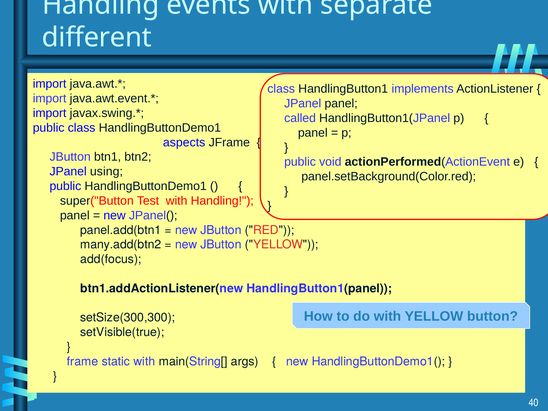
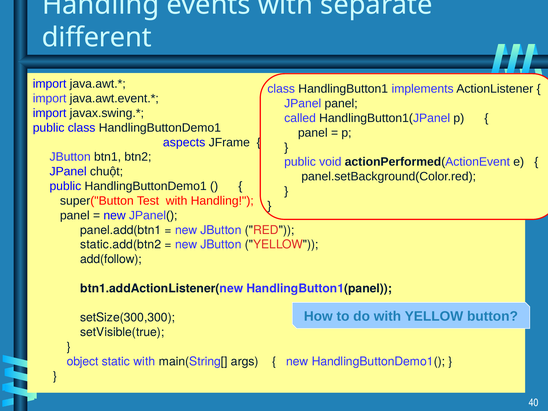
using: using -> chuột
many.add(btn2: many.add(btn2 -> static.add(btn2
add(focus: add(focus -> add(follow
frame: frame -> object
